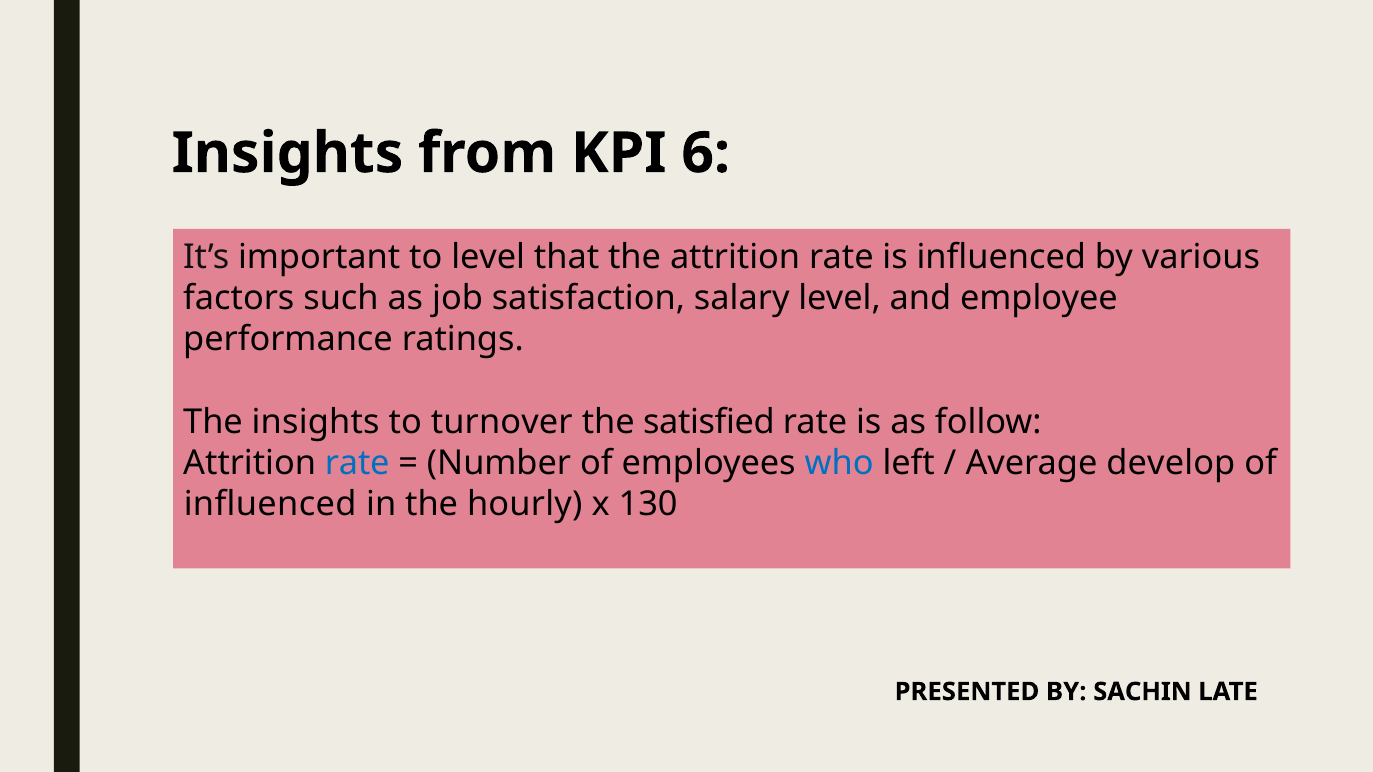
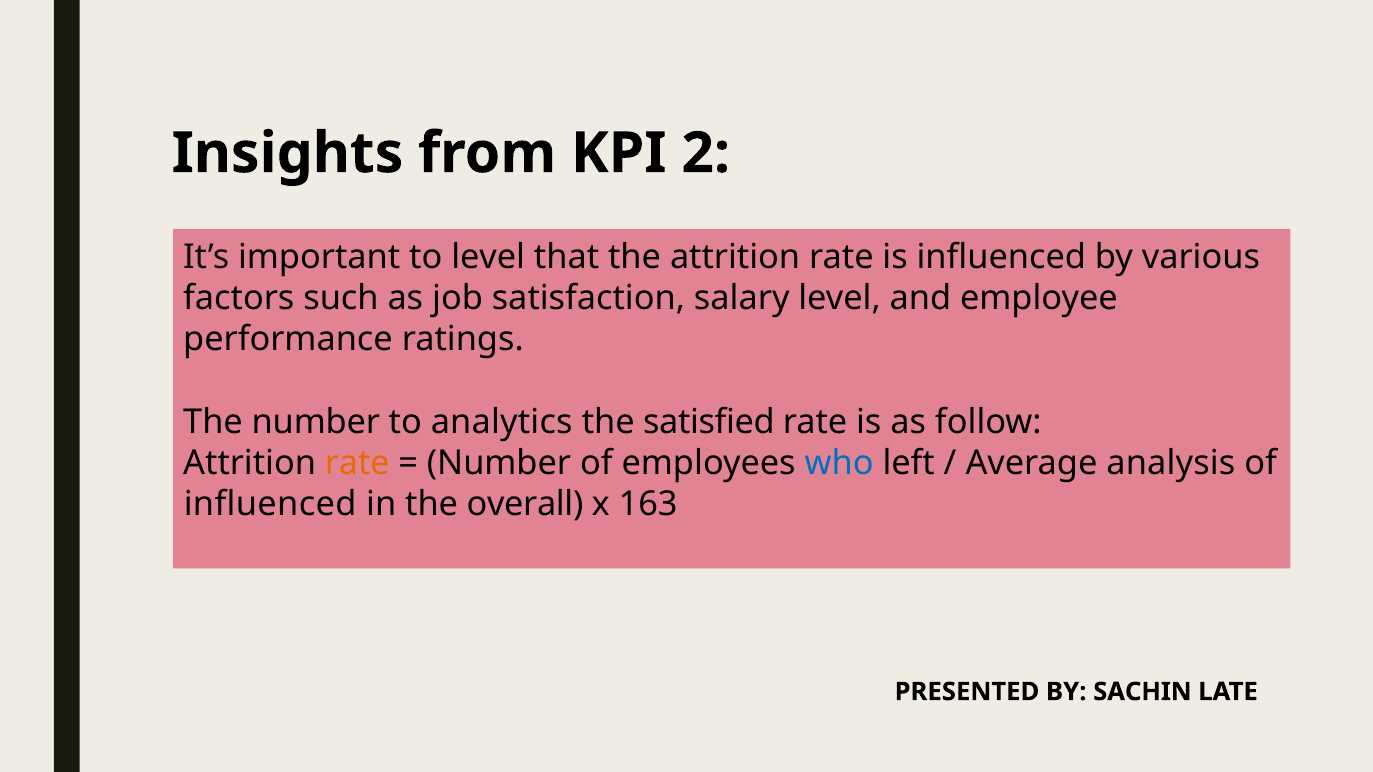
6: 6 -> 2
The insights: insights -> number
turnover: turnover -> analytics
rate at (357, 463) colour: blue -> orange
develop: develop -> analysis
hourly: hourly -> overall
130: 130 -> 163
